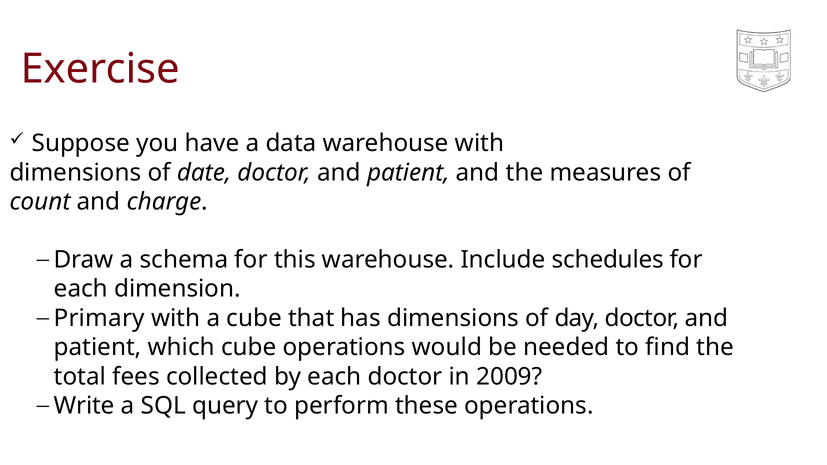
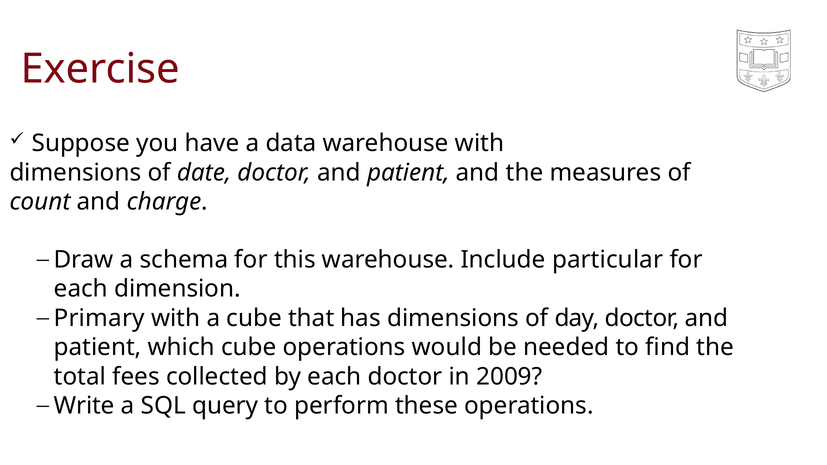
schedules: schedules -> particular
